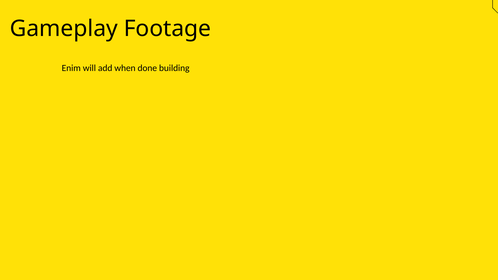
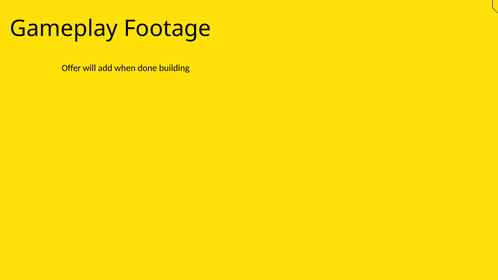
Enim: Enim -> Offer
